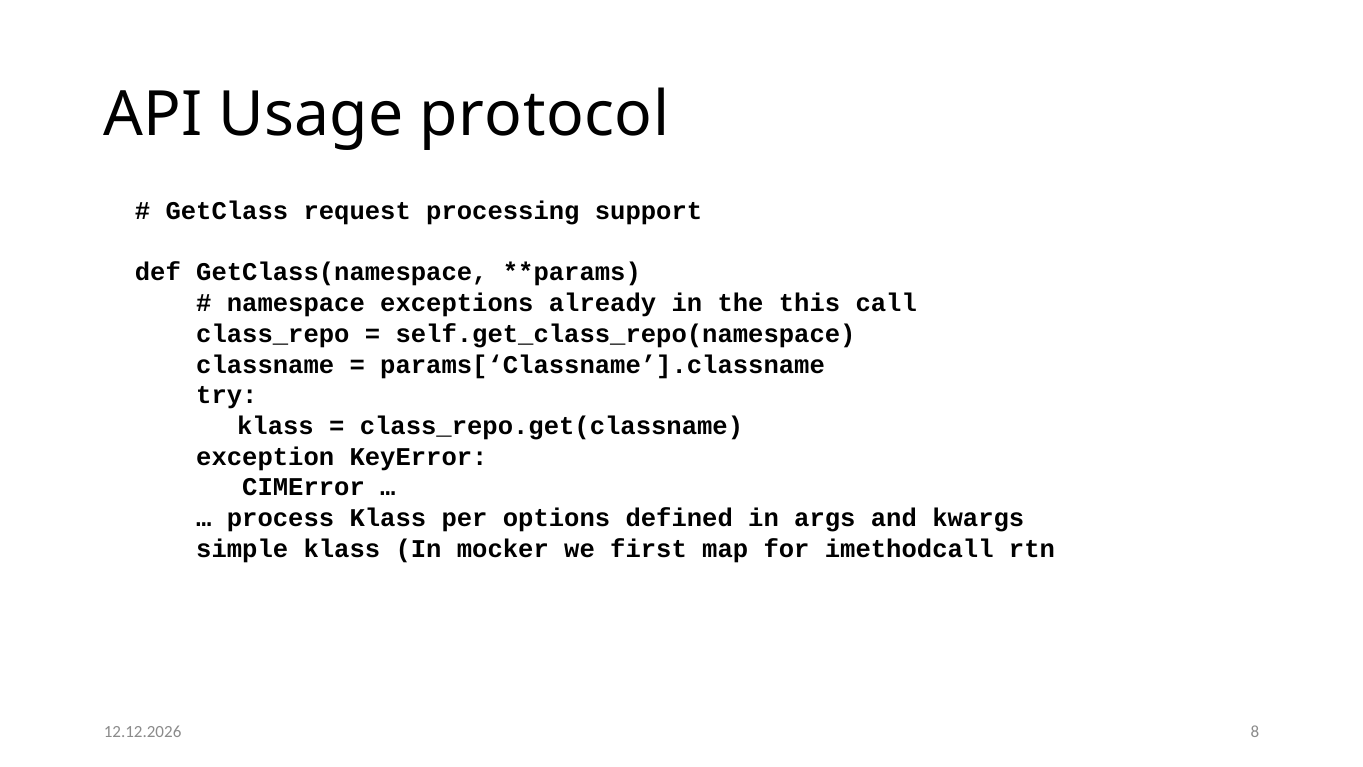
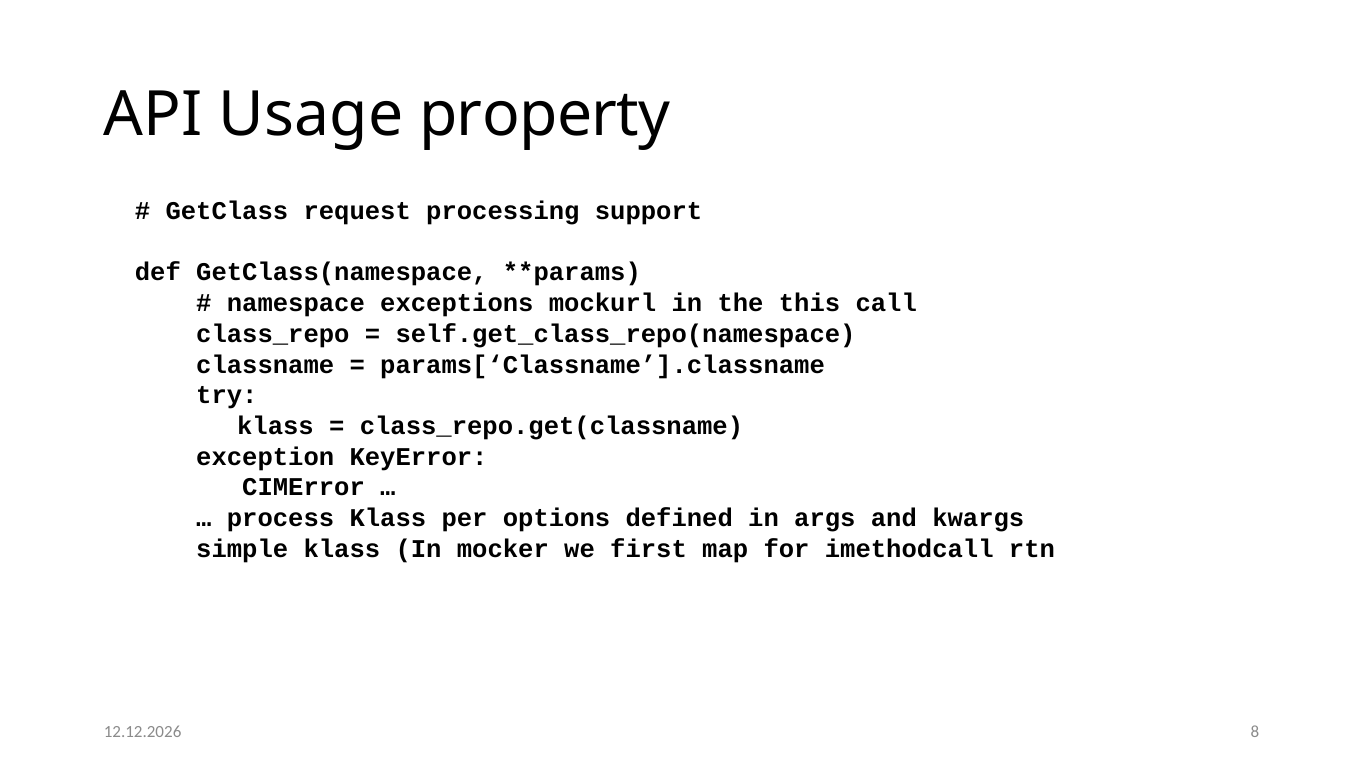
protocol: protocol -> property
already: already -> mockurl
